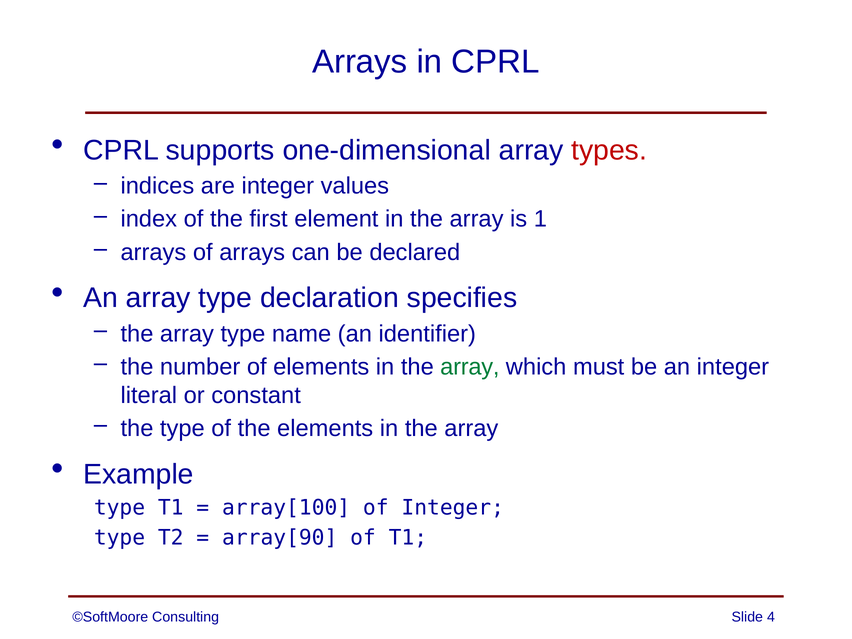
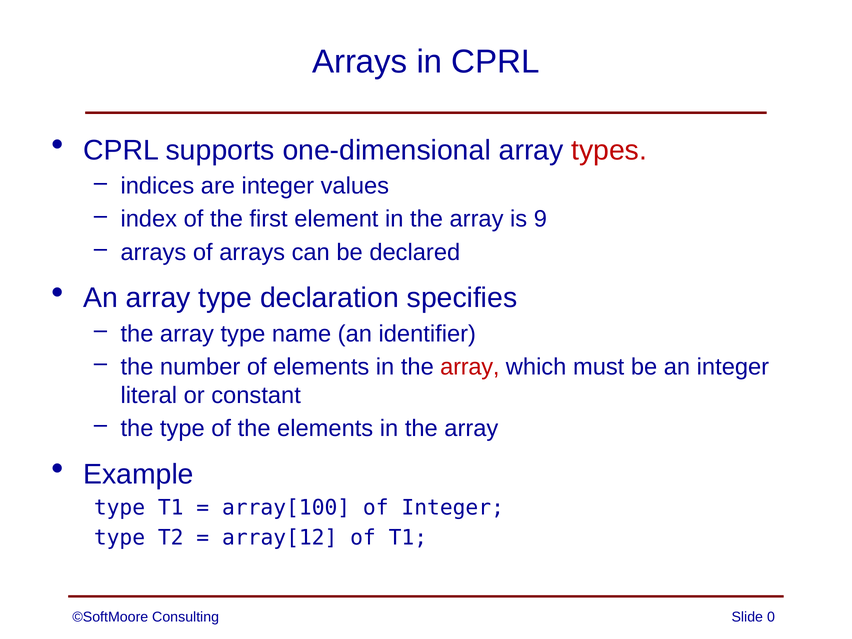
1: 1 -> 9
array at (470, 367) colour: green -> red
array[90: array[90 -> array[12
4: 4 -> 0
